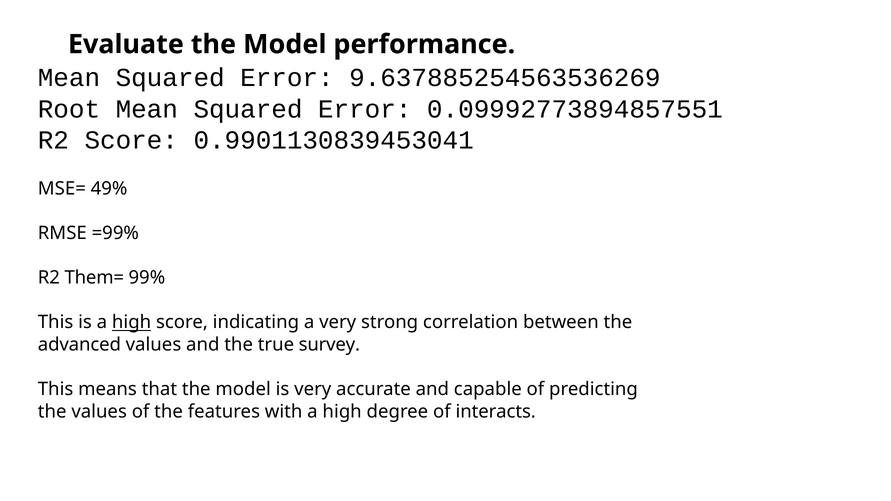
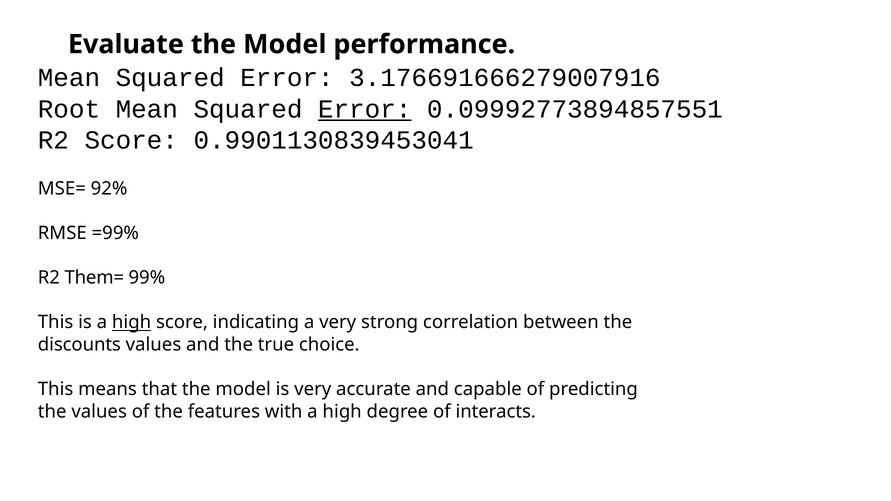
9.637885254563536269: 9.637885254563536269 -> 3.176691666279007916
Error at (365, 109) underline: none -> present
49%: 49% -> 92%
advanced: advanced -> discounts
survey: survey -> choice
